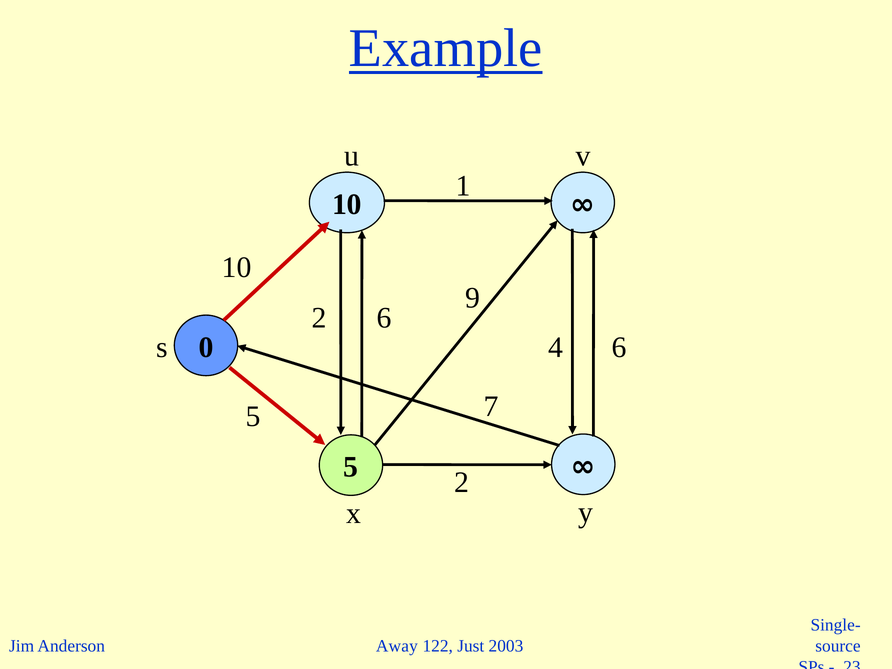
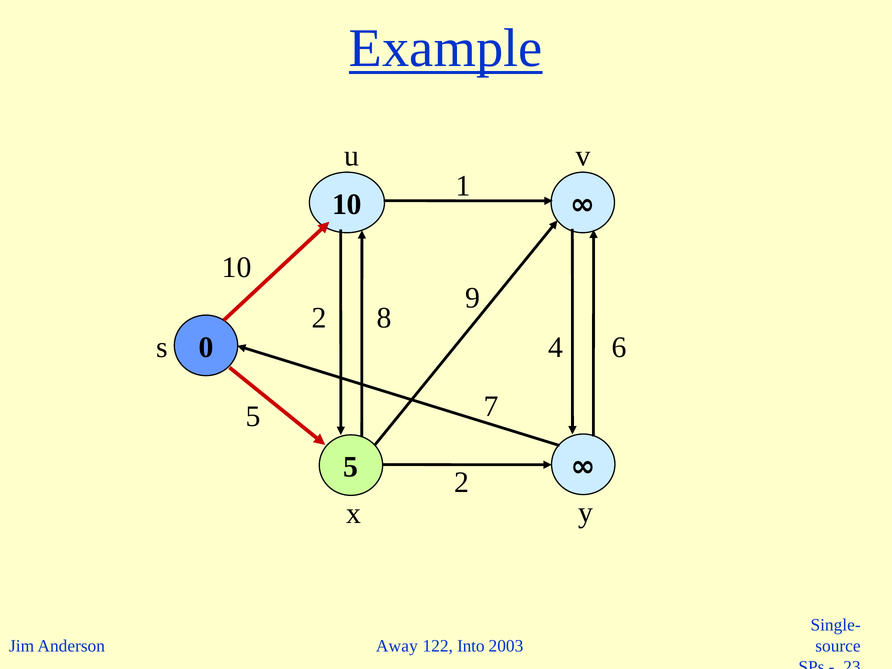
2 6: 6 -> 8
Just: Just -> Into
